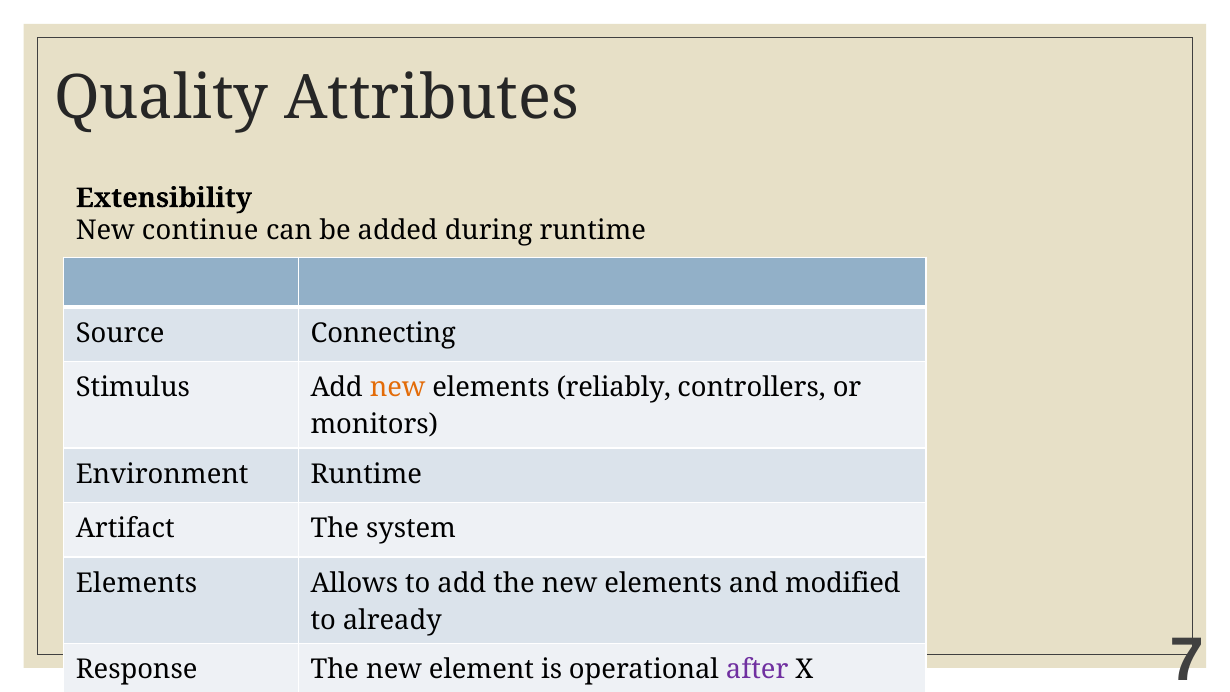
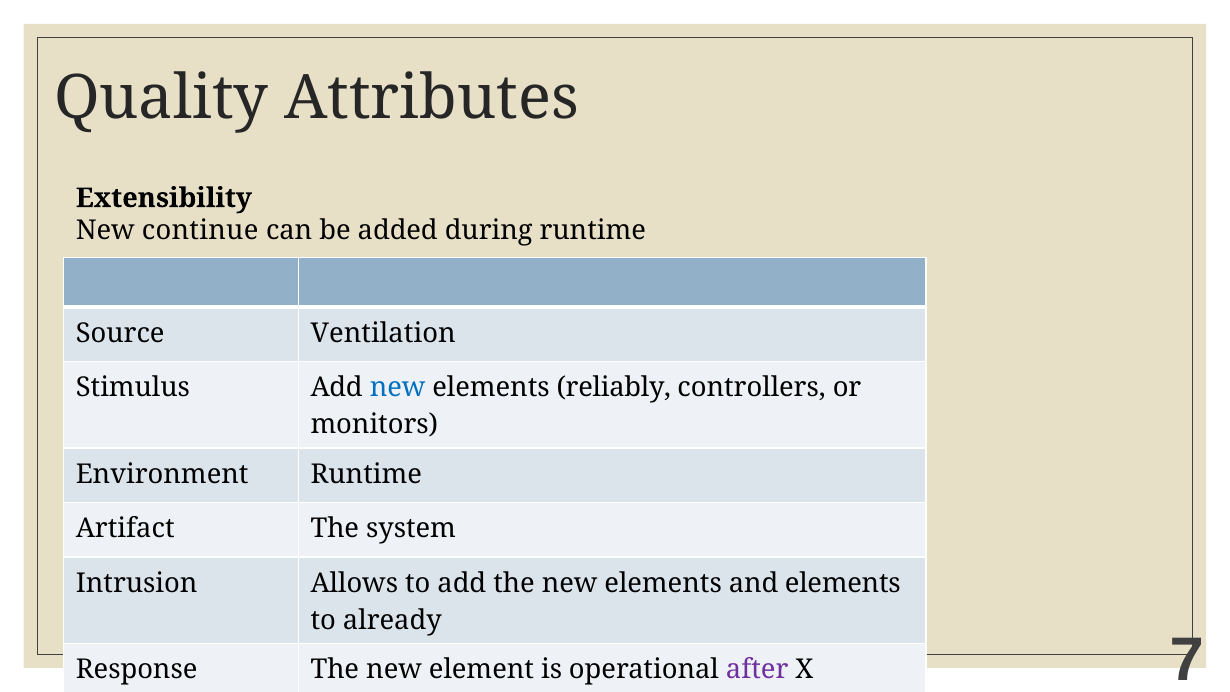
Connecting: Connecting -> Ventilation
new at (398, 387) colour: orange -> blue
Elements at (137, 583): Elements -> Intrusion
and modified: modified -> elements
